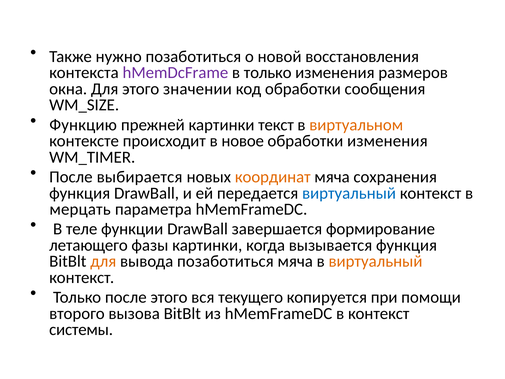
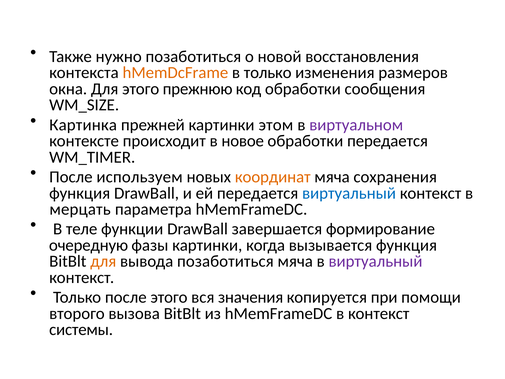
hMemDcFrame colour: purple -> orange
значении: значении -> прежнюю
Функцию: Функцию -> Картинка
текст: текст -> этом
виртуальном colour: orange -> purple
обработки изменения: изменения -> передается
выбирается: выбирается -> используем
летающего: летающего -> очередную
виртуальный at (375, 261) colour: orange -> purple
текущего: текущего -> значения
